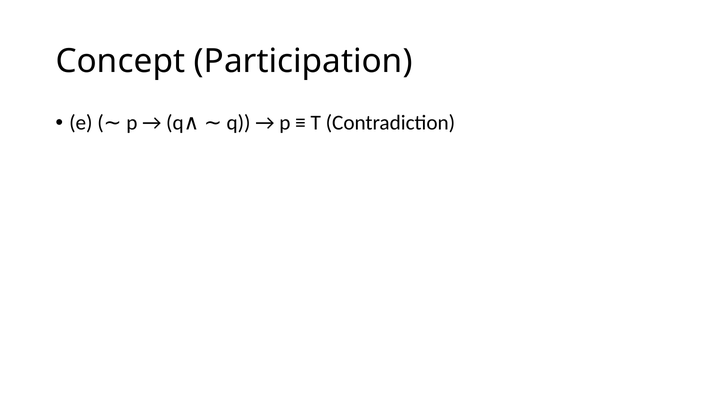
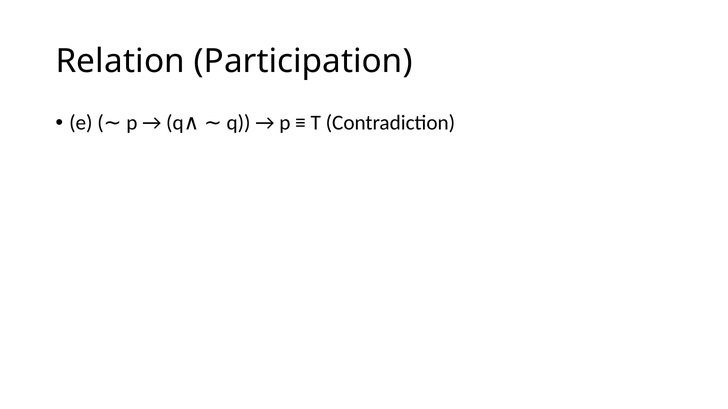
Concept: Concept -> Relation
